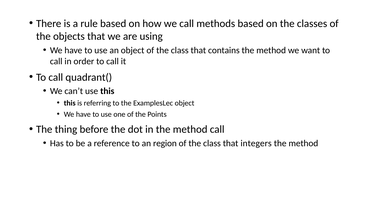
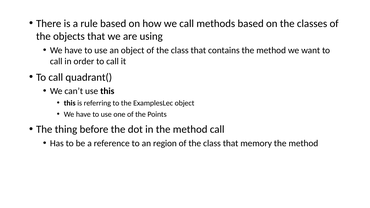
integers: integers -> memory
